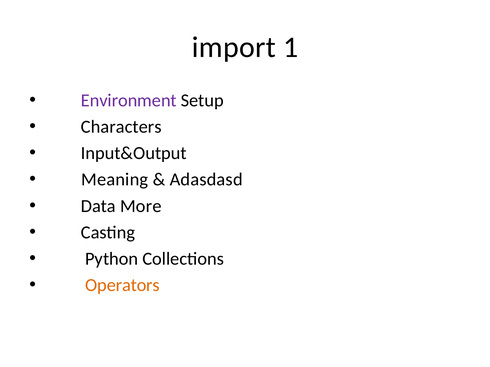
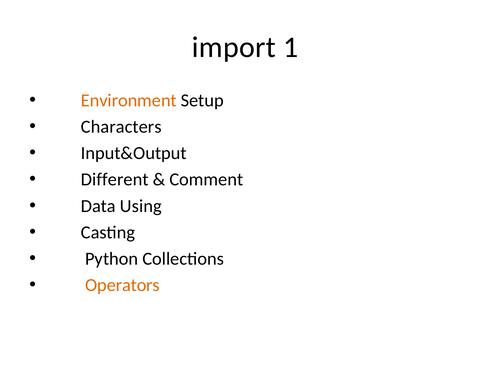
Environment colour: purple -> orange
Meaning: Meaning -> Different
Adasdasd: Adasdasd -> Comment
More: More -> Using
